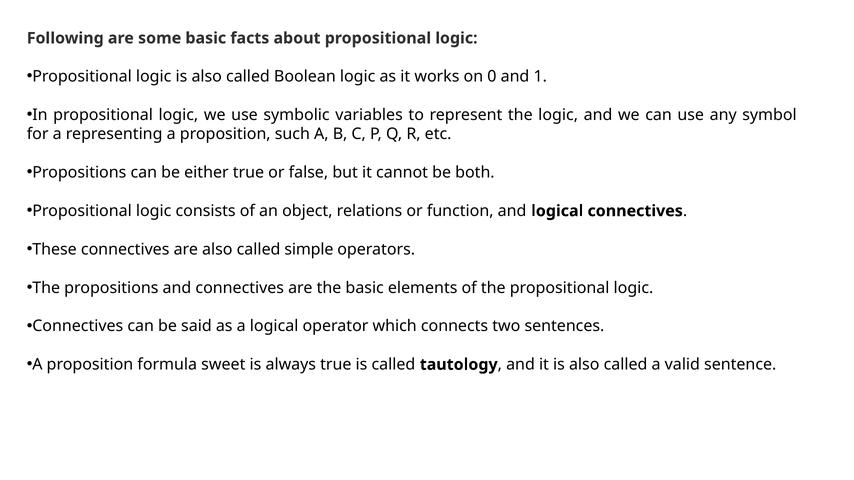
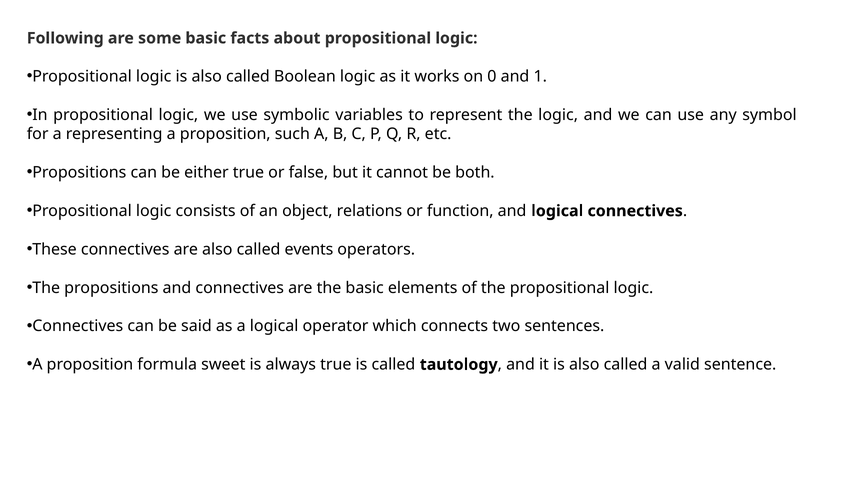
simple: simple -> events
